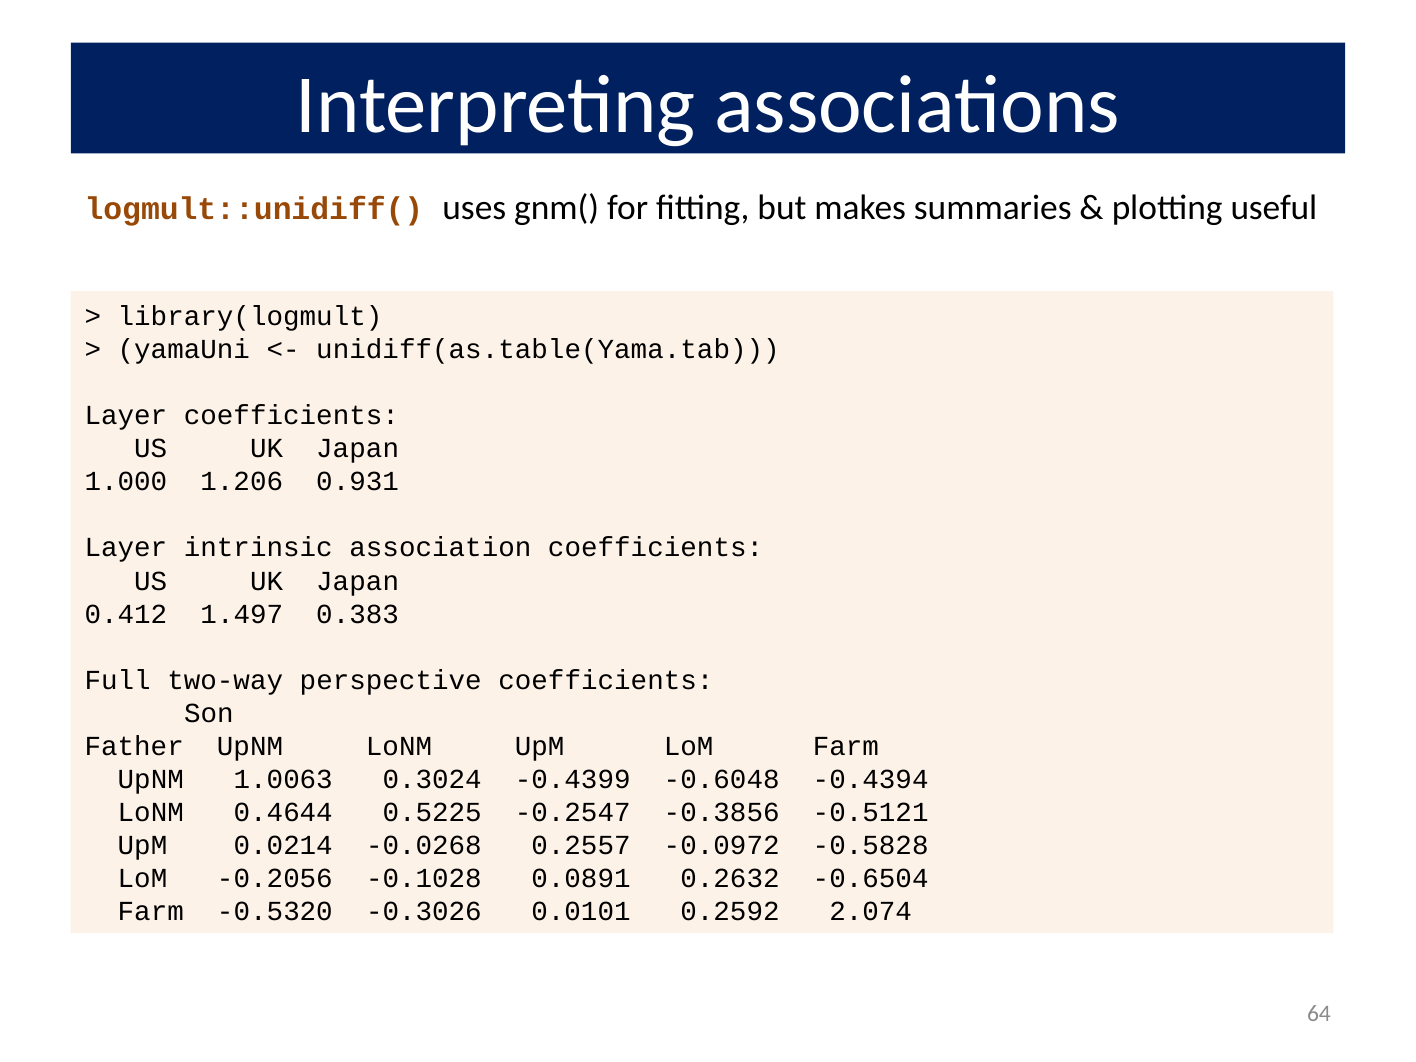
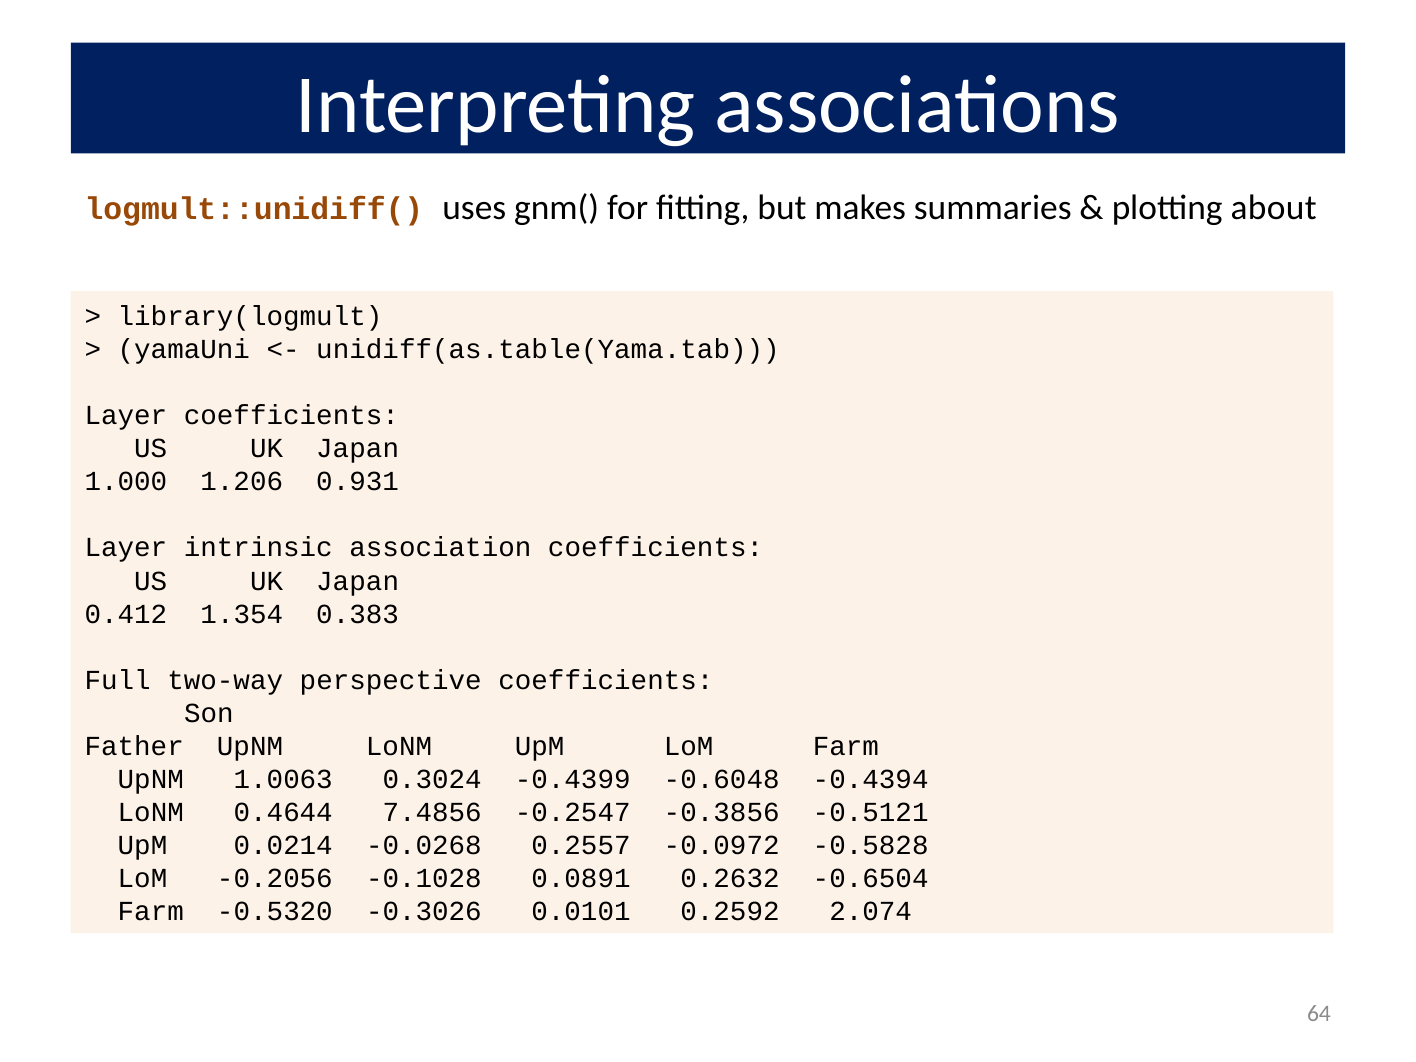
useful: useful -> about
1.497: 1.497 -> 1.354
0.5225: 0.5225 -> 7.4856
